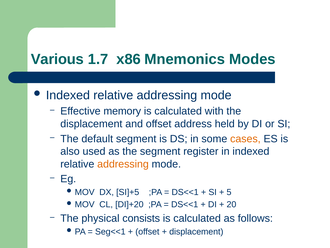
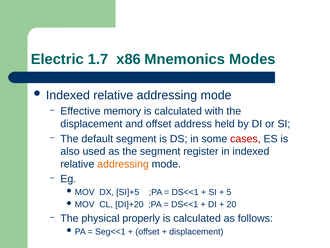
Various: Various -> Electric
cases colour: orange -> red
consists: consists -> properly
